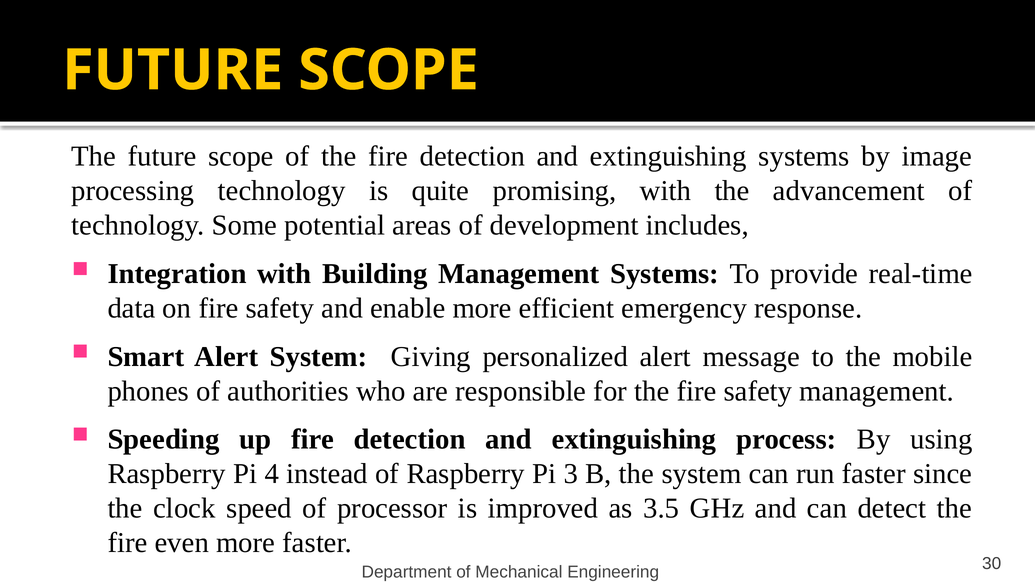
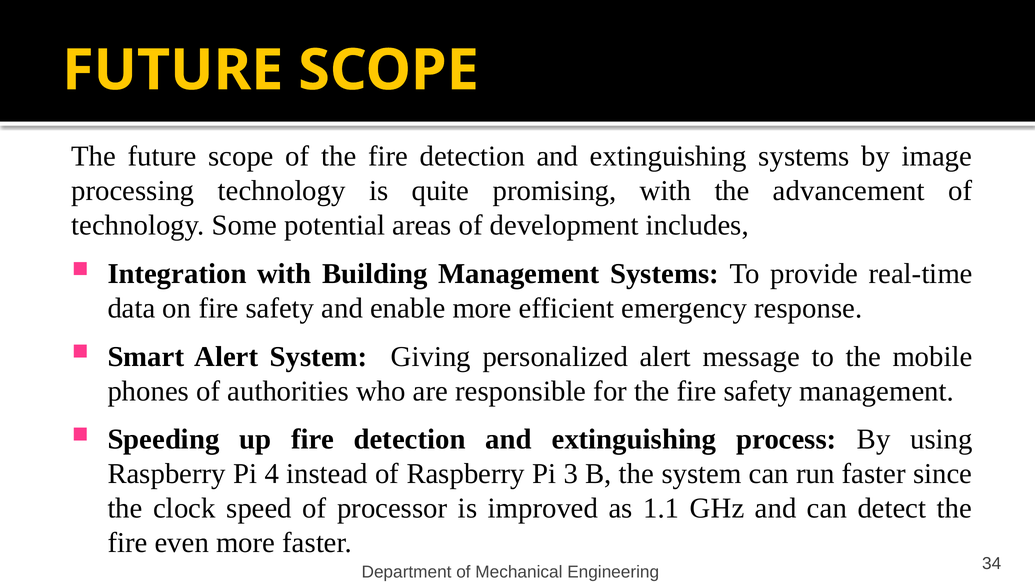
3.5: 3.5 -> 1.1
30: 30 -> 34
